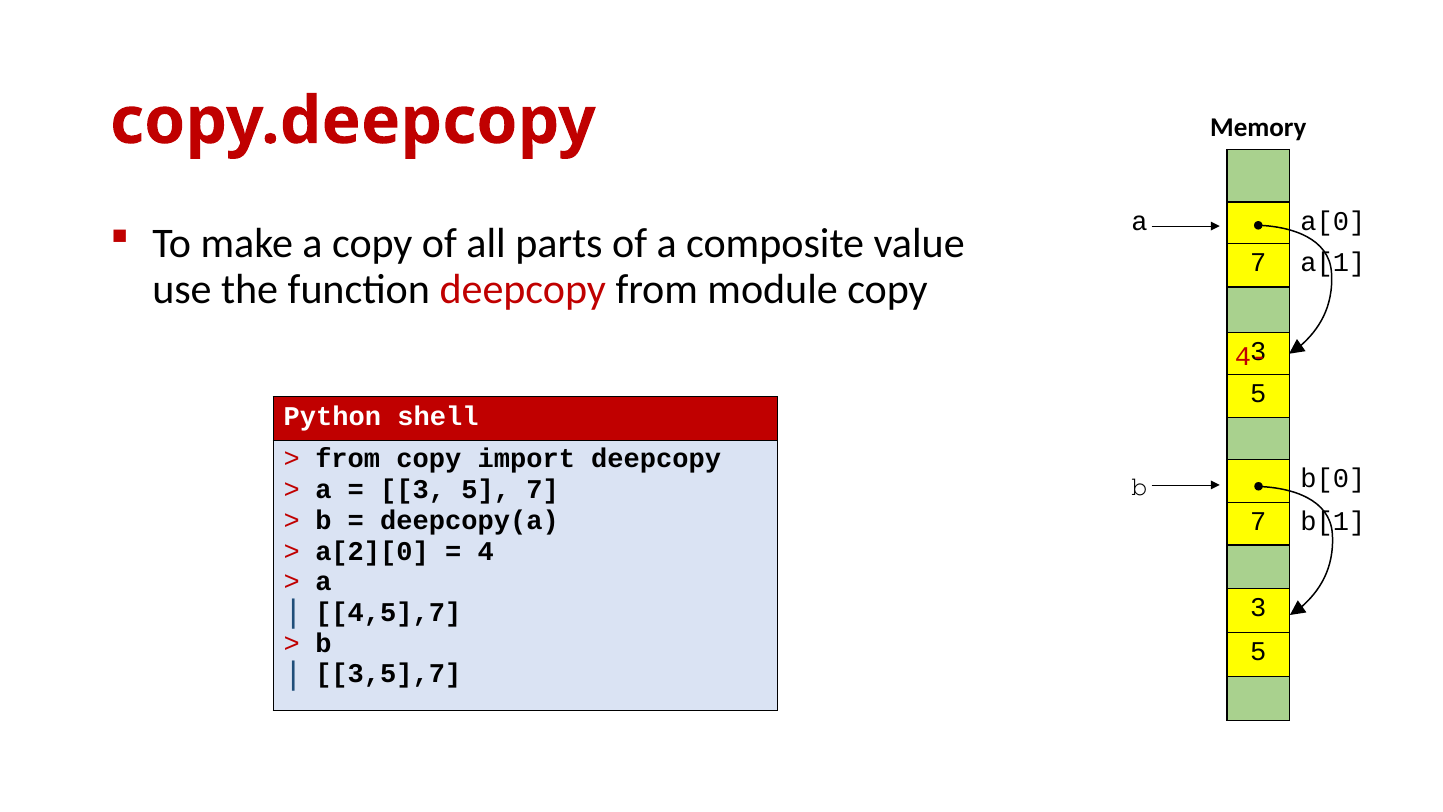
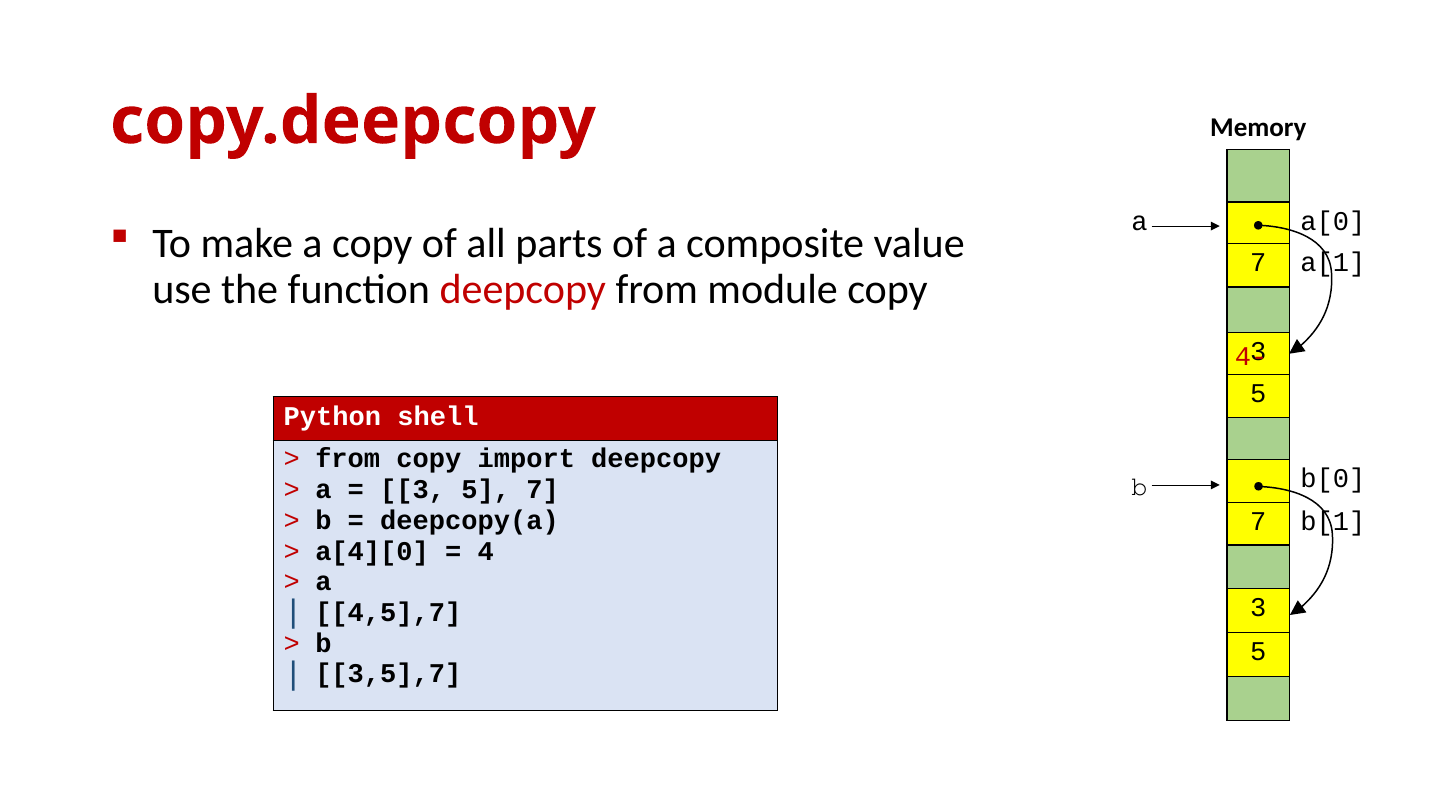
a[2][0: a[2][0 -> a[4][0
